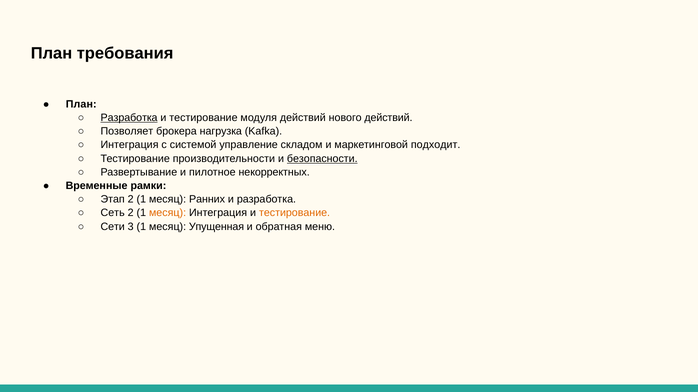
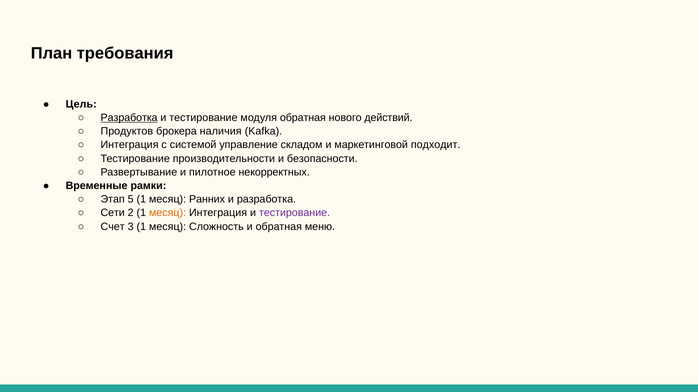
План at (81, 104): План -> Цель
модуля действий: действий -> обратная
Позволяет: Позволяет -> Продуктов
нагрузка: нагрузка -> наличия
безопасности underline: present -> none
Этап 2: 2 -> 5
Сеть: Сеть -> Сети
тестирование at (295, 213) colour: orange -> purple
Сети: Сети -> Счет
Упущенная: Упущенная -> Сложность
